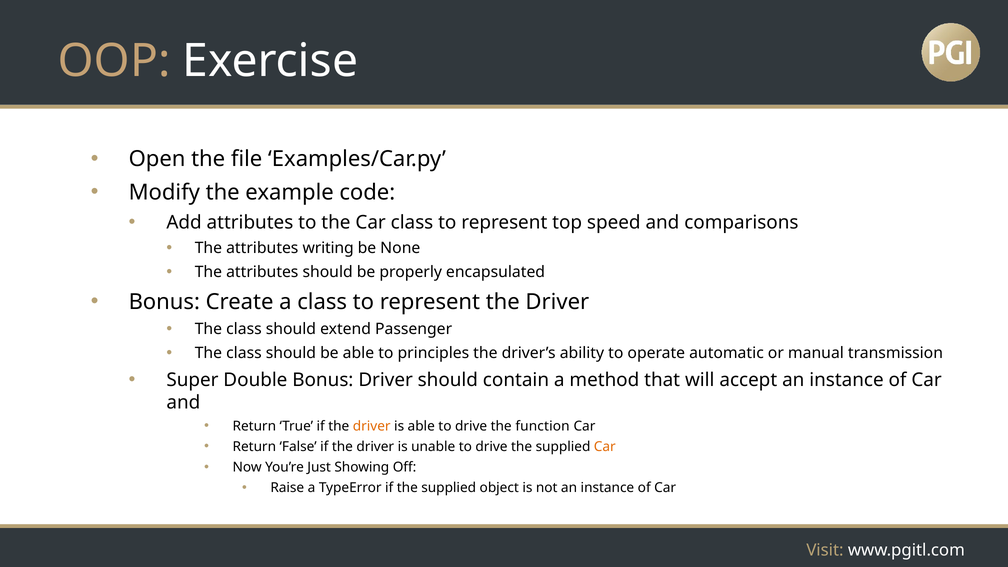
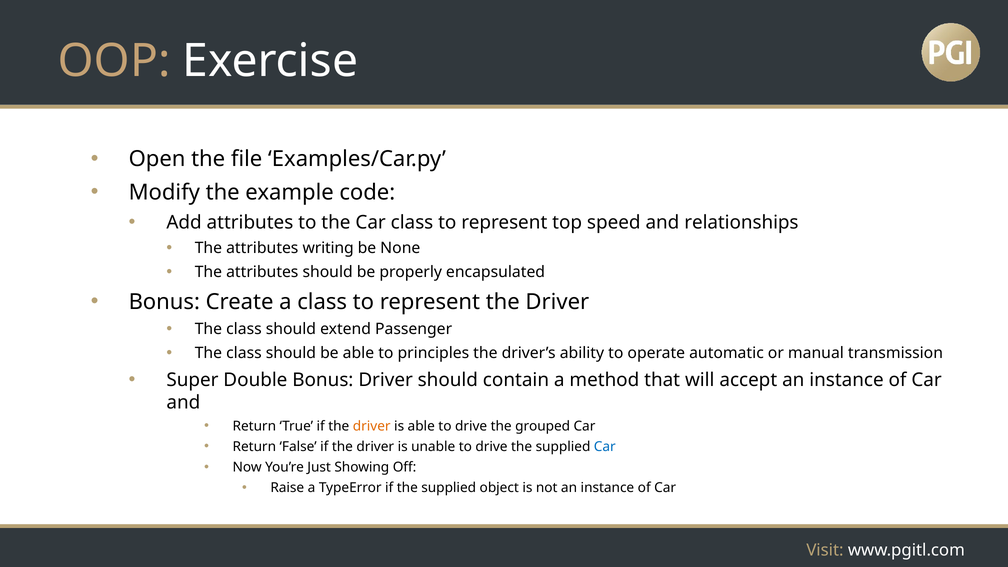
comparisons: comparisons -> relationships
function: function -> grouped
Car at (605, 447) colour: orange -> blue
